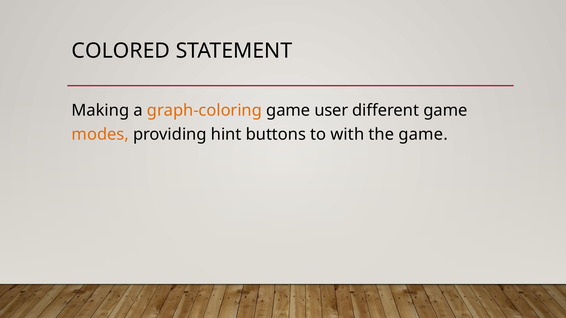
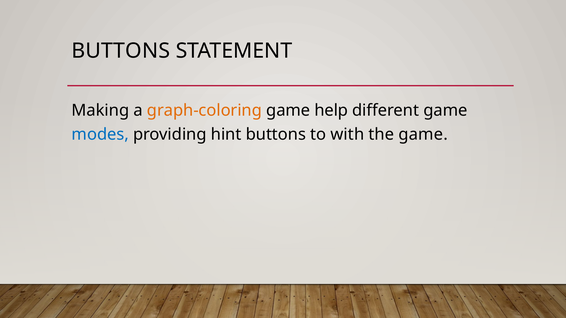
COLORED at (121, 51): COLORED -> BUTTONS
user: user -> help
modes colour: orange -> blue
